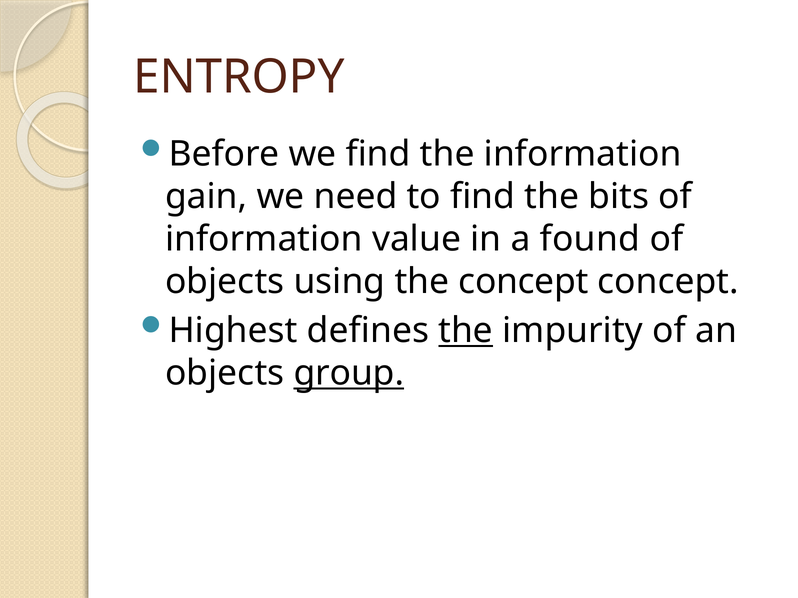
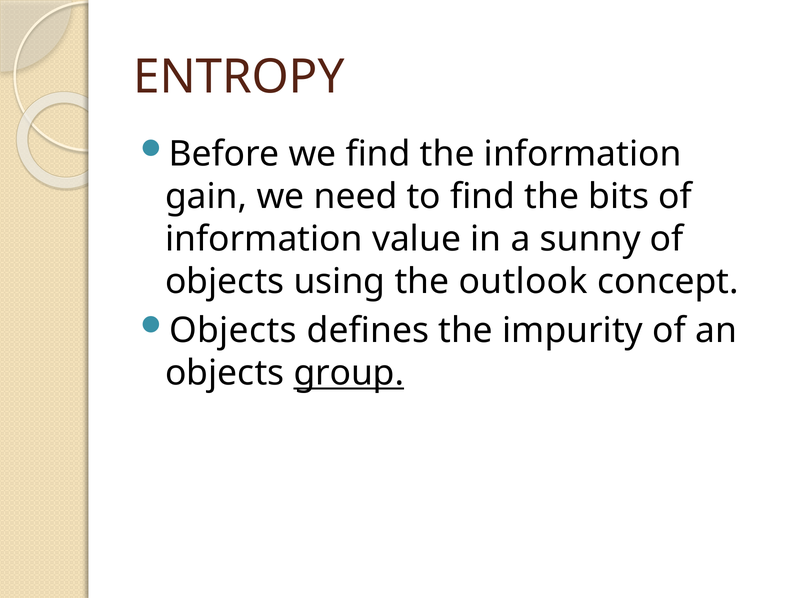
found: found -> sunny
the concept: concept -> outlook
Highest at (233, 331): Highest -> Objects
the at (466, 331) underline: present -> none
